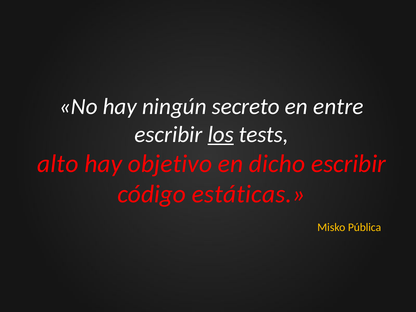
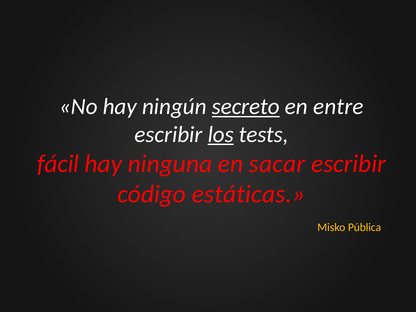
secreto underline: none -> present
alto: alto -> fácil
objetivo: objetivo -> ninguna
dicho: dicho -> sacar
